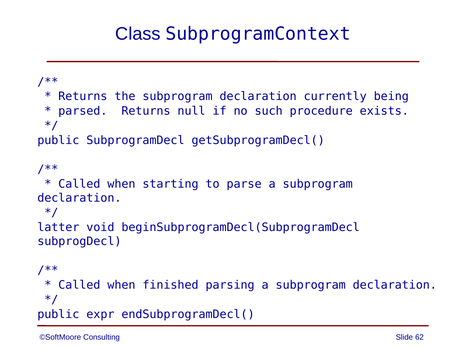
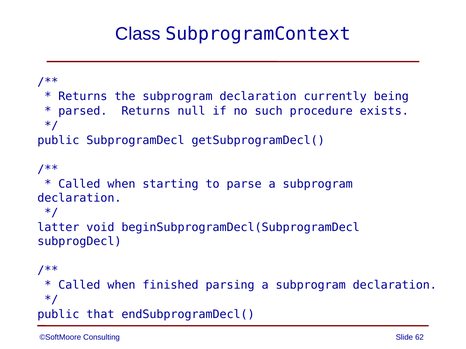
expr: expr -> that
